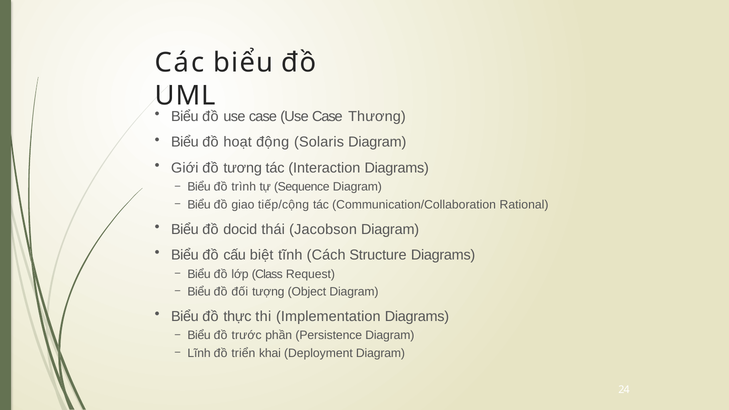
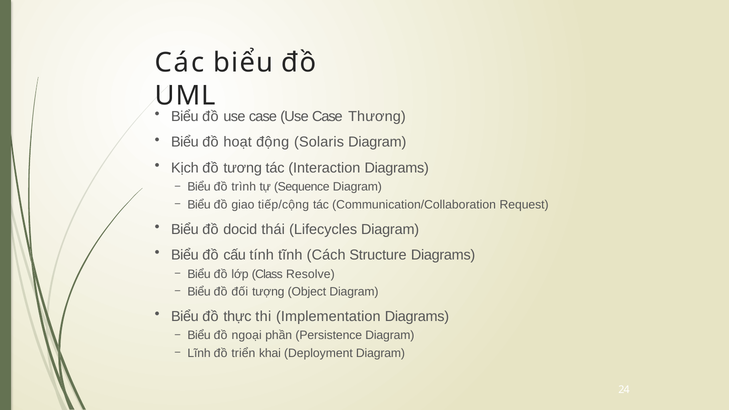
Giới: Giới -> Kịch
Rational: Rational -> Request
Jacobson: Jacobson -> Lifecycles
biệt: biệt -> tính
Request: Request -> Resolve
trước: trước -> ngoại
